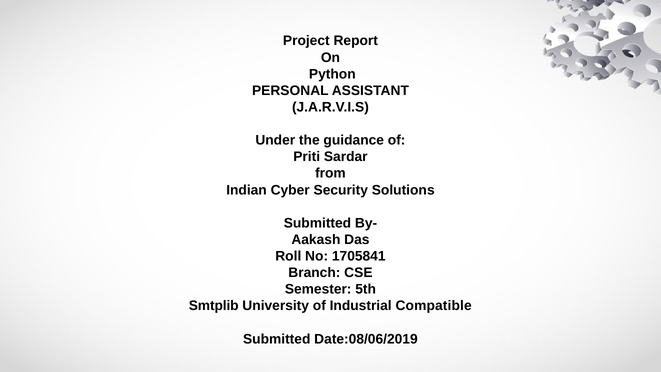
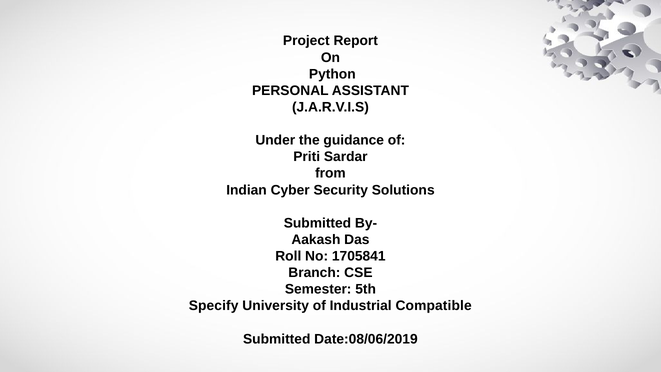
Smtplib: Smtplib -> Specify
